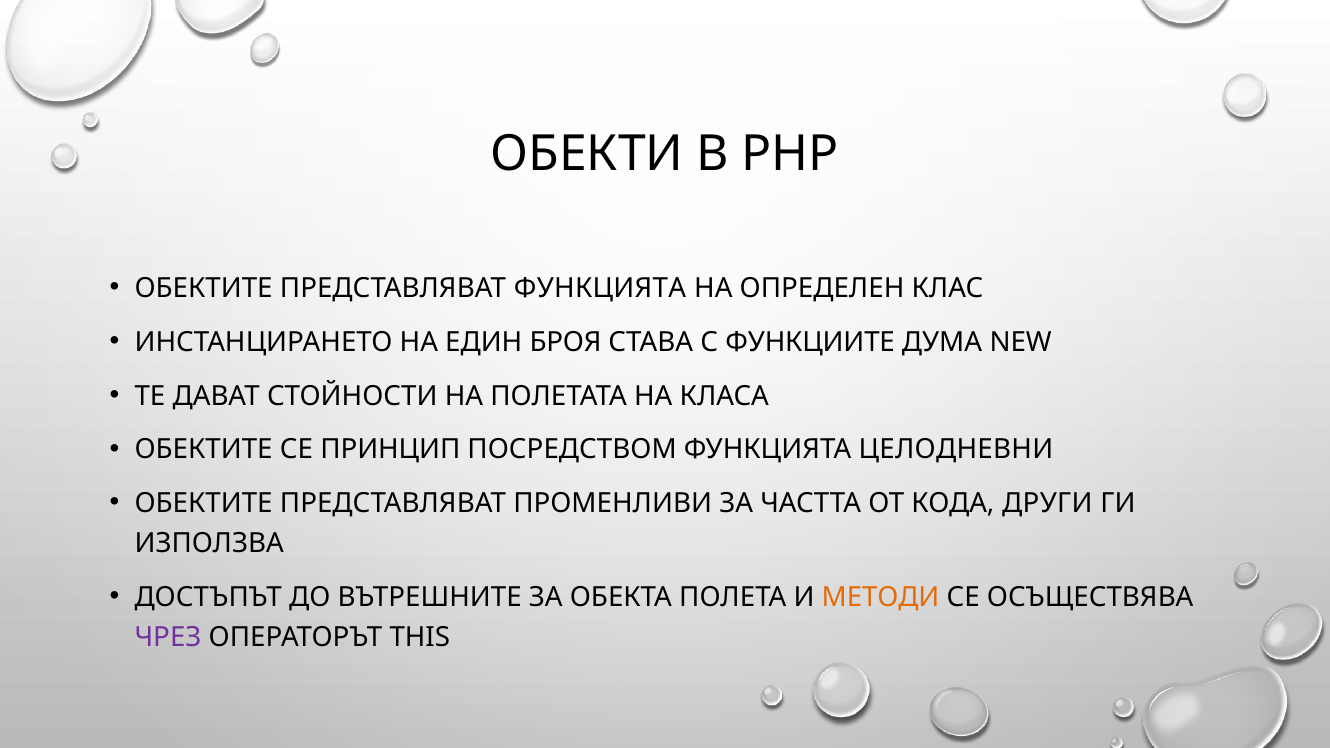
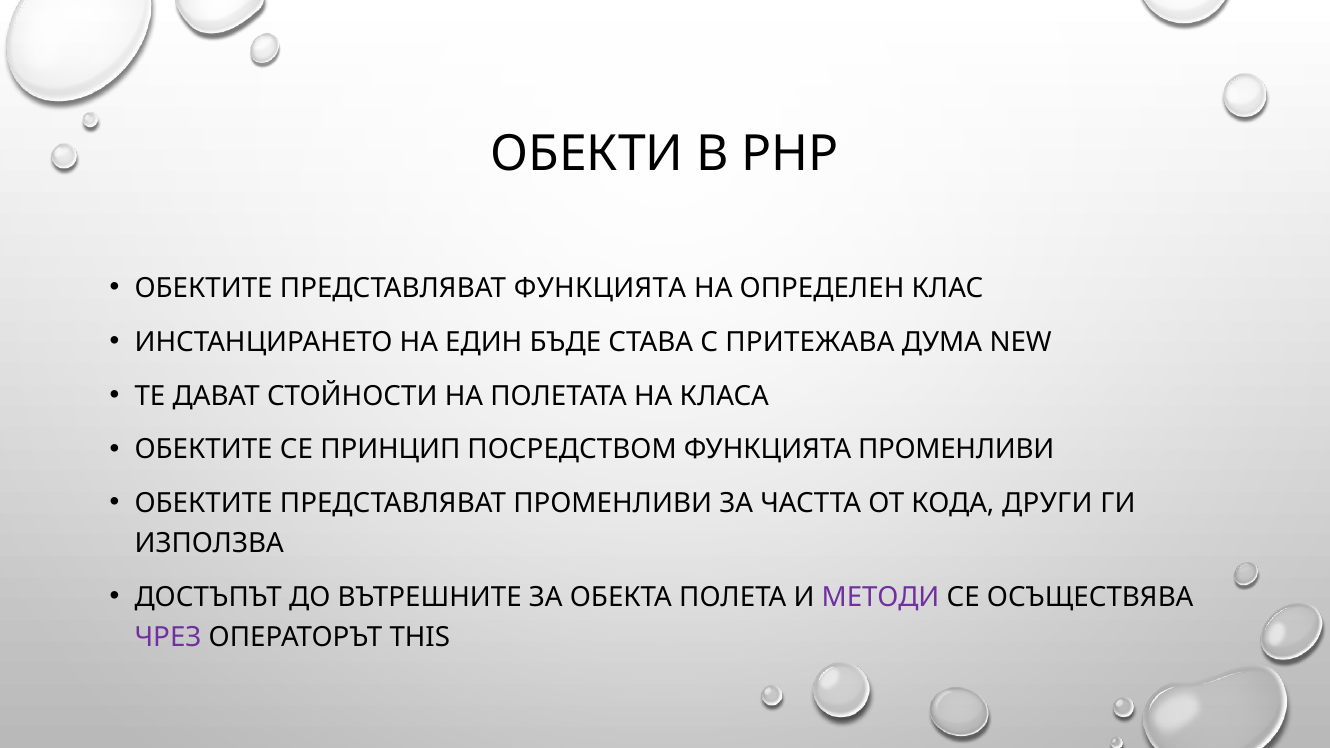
БРОЯ: БРОЯ -> БЪДЕ
ФУНКЦИИТЕ: ФУНКЦИИТЕ -> ПРИТЕЖАВА
ФУНКЦИЯТА ЦЕЛОДНЕВНИ: ЦЕЛОДНЕВНИ -> ПРОМЕНЛИВИ
МЕТОДИ colour: orange -> purple
